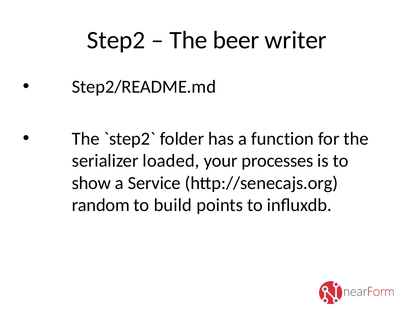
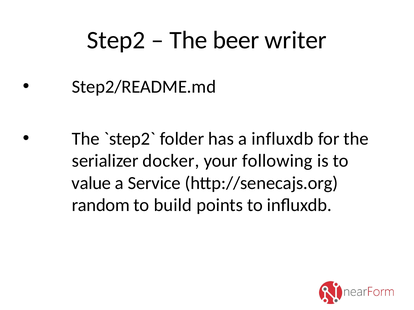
a function: function -> influxdb
loaded: loaded -> docker
processes: processes -> following
show: show -> value
